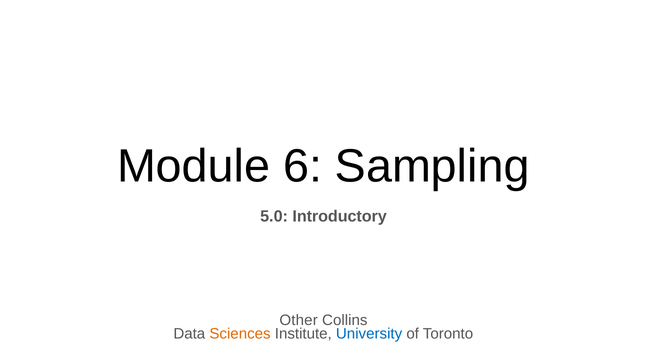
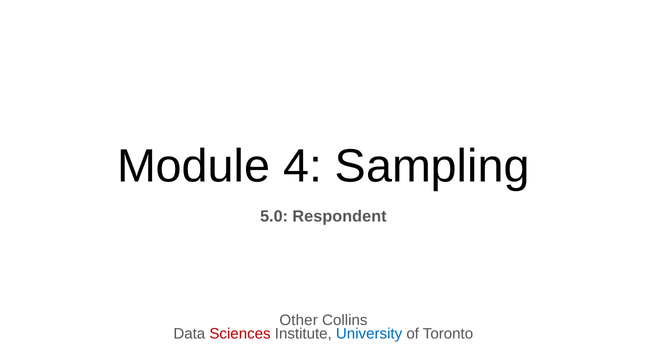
6: 6 -> 4
Introductory: Introductory -> Respondent
Sciences colour: orange -> red
